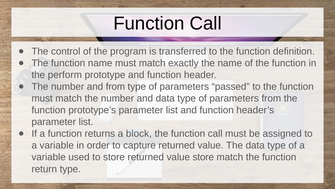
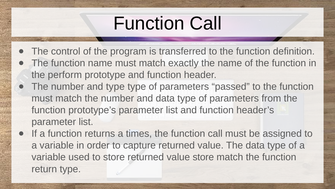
and from: from -> type
block: block -> times
